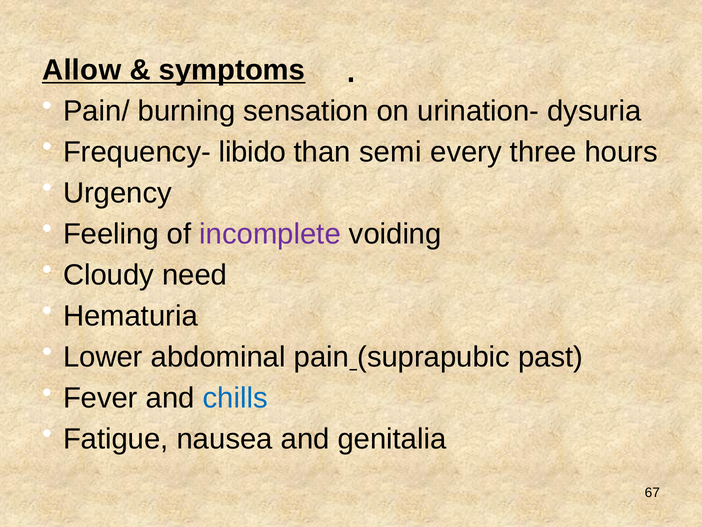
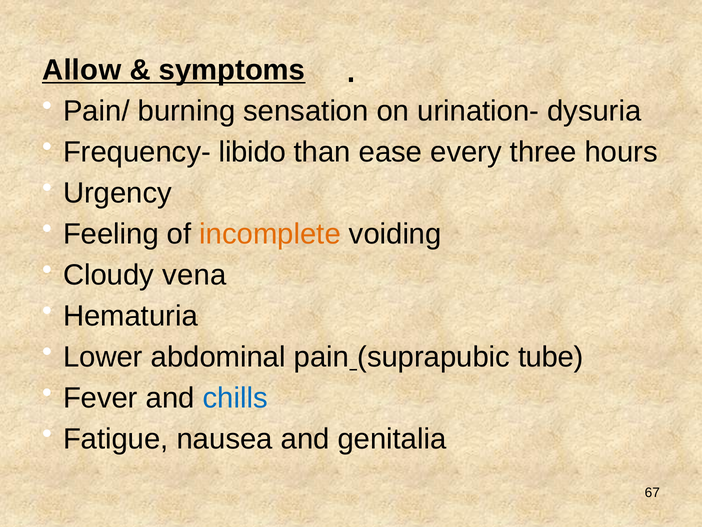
semi: semi -> ease
incomplete colour: purple -> orange
need: need -> vena
past: past -> tube
